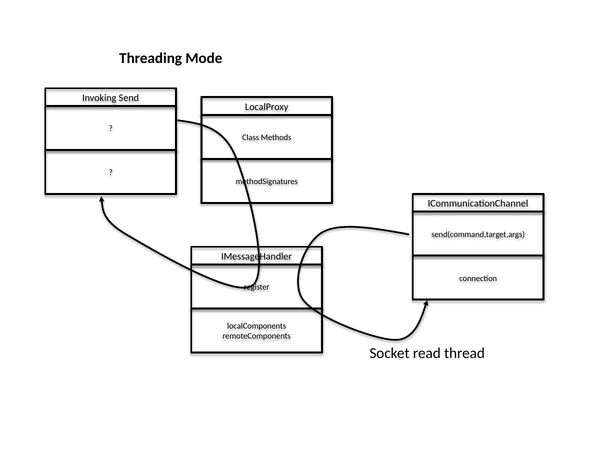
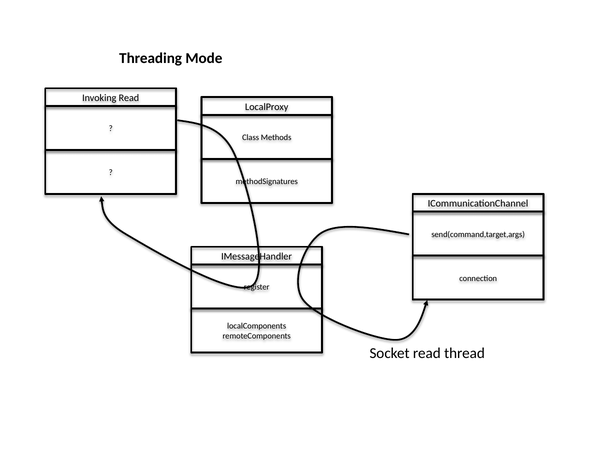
Invoking Send: Send -> Read
